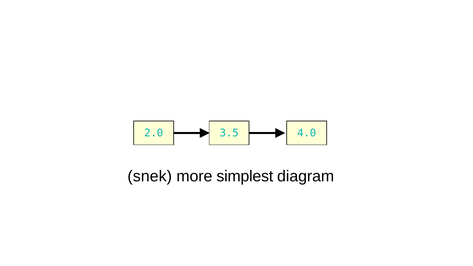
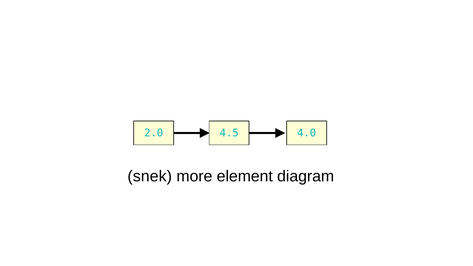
3.5: 3.5 -> 4.5
simplest: simplest -> element
